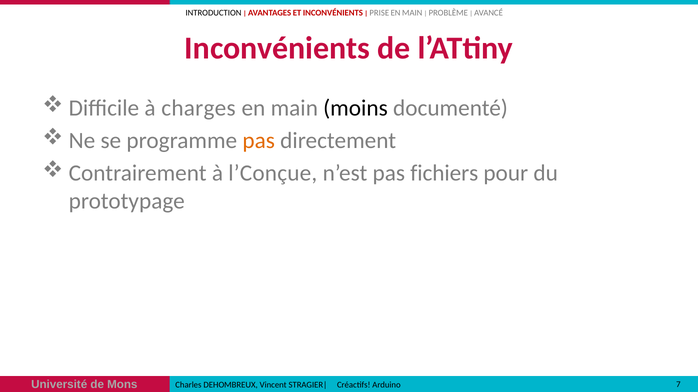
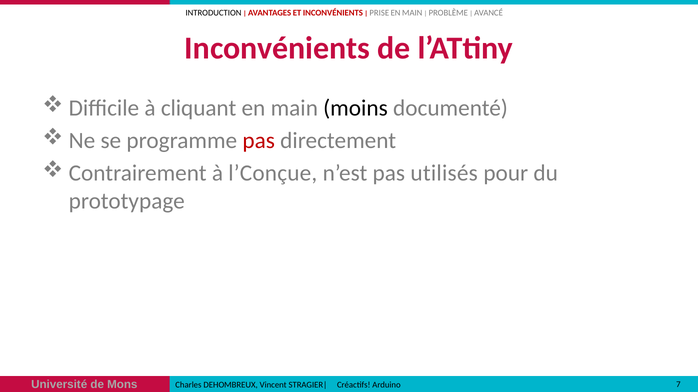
charges: charges -> cliquant
pas at (259, 141) colour: orange -> red
fichiers: fichiers -> utilisés
